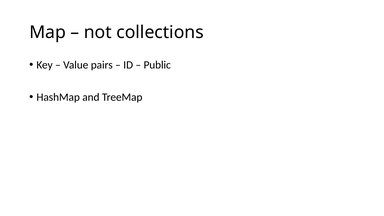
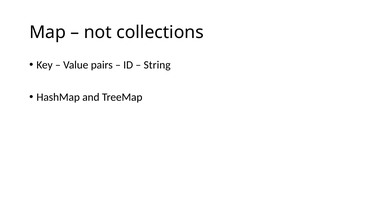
Public: Public -> String
